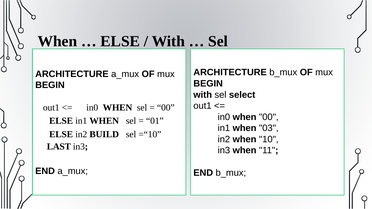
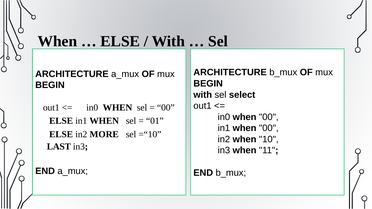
in1 when 03: 03 -> 00
BUILD: BUILD -> MORE
